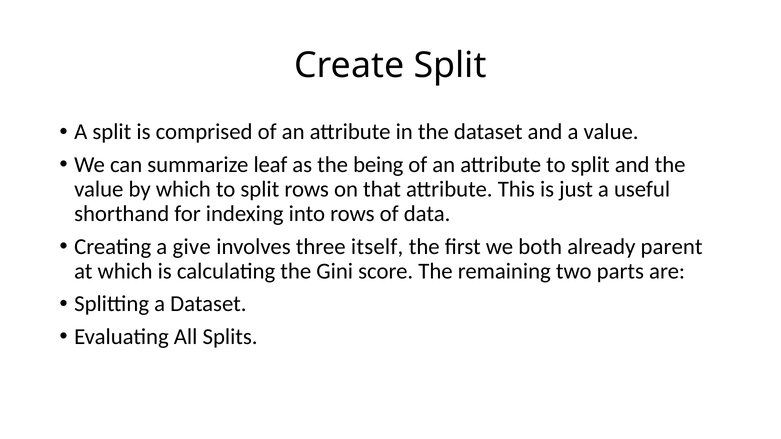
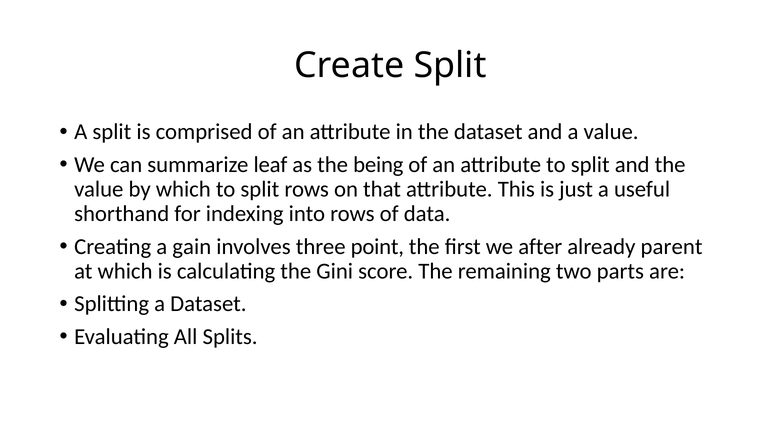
give: give -> gain
itself: itself -> point
both: both -> after
